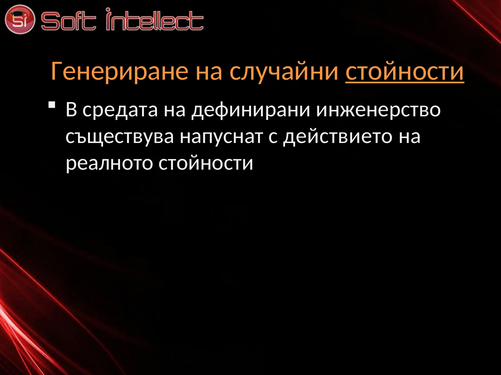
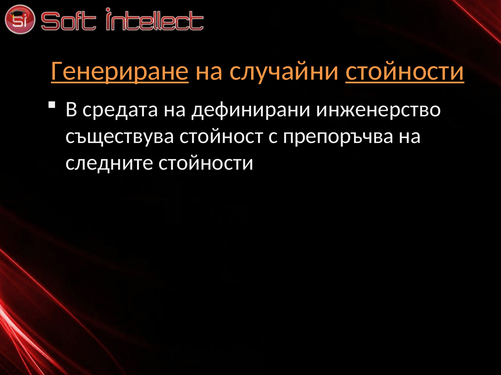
Генериране underline: none -> present
напуснат: напуснат -> стойност
действието: действието -> препоръчва
реалното: реалното -> следните
